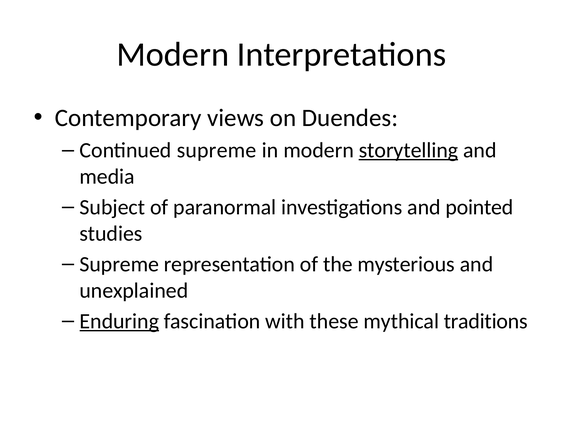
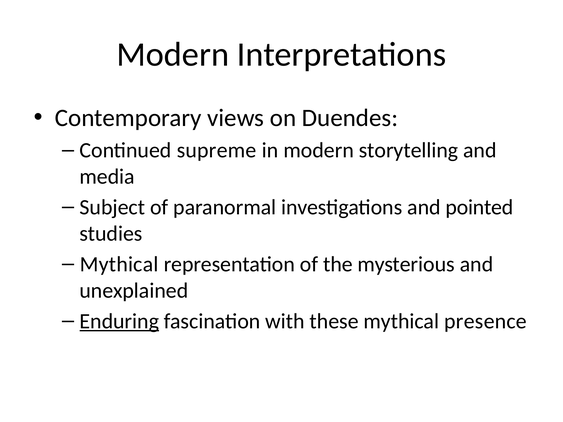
storytelling underline: present -> none
Supreme at (119, 264): Supreme -> Mythical
traditions: traditions -> presence
